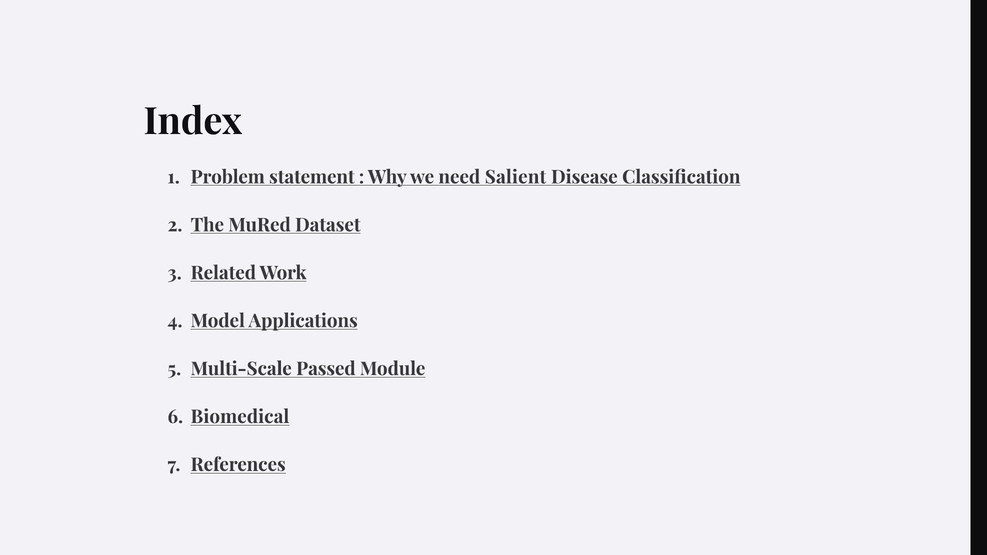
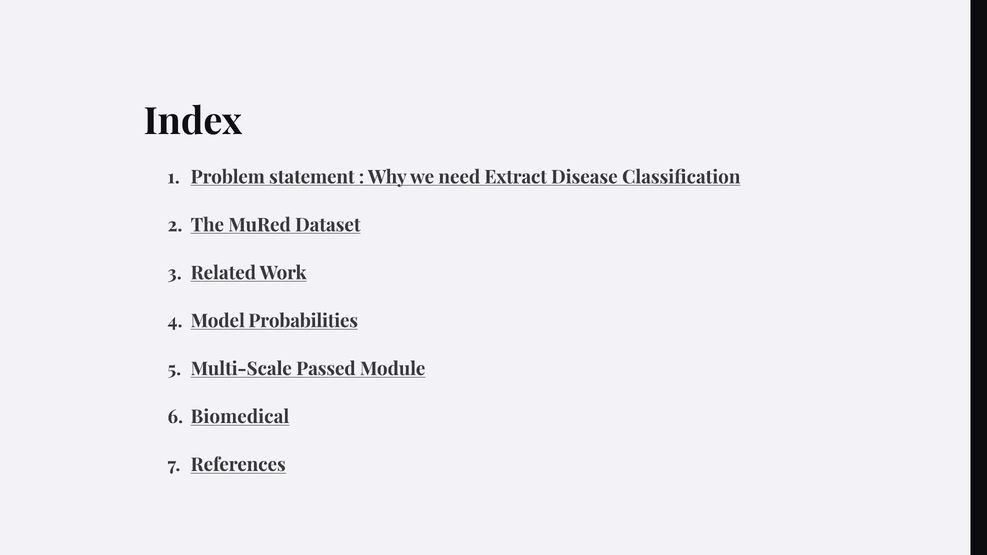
Salient: Salient -> Extract
Applications: Applications -> Probabilities
